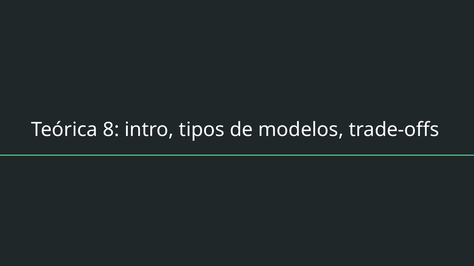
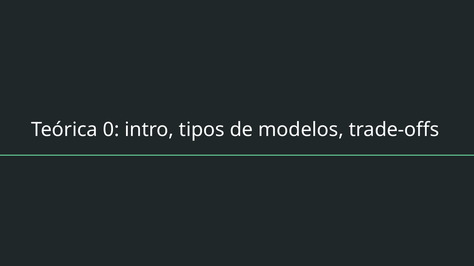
8: 8 -> 0
